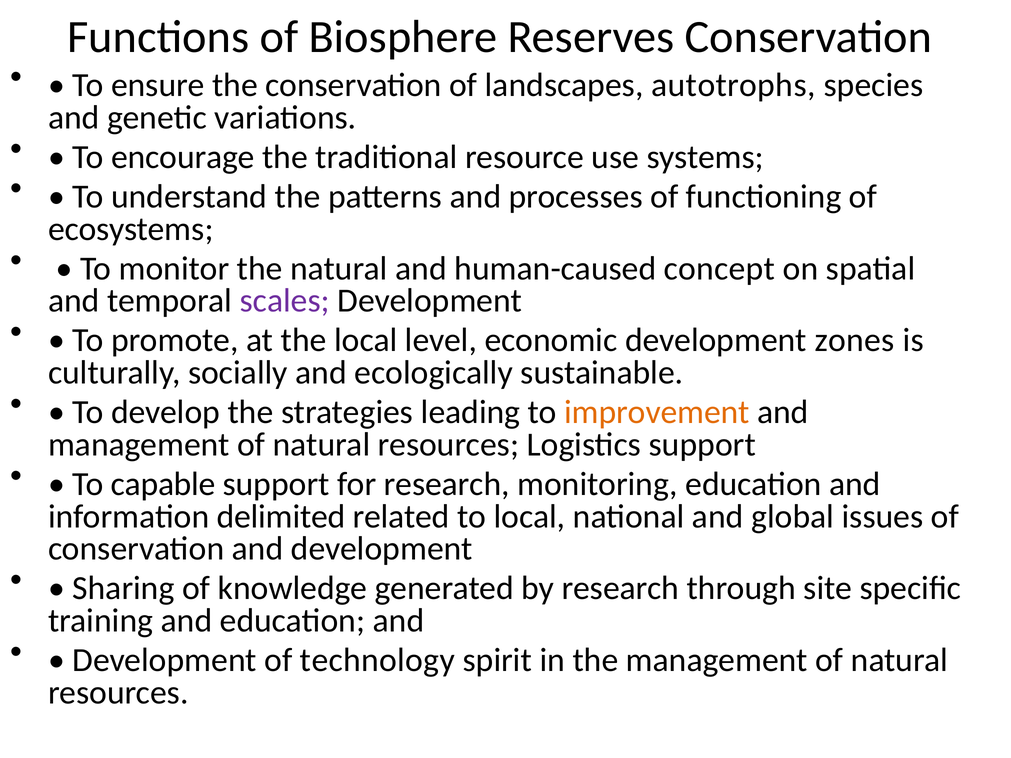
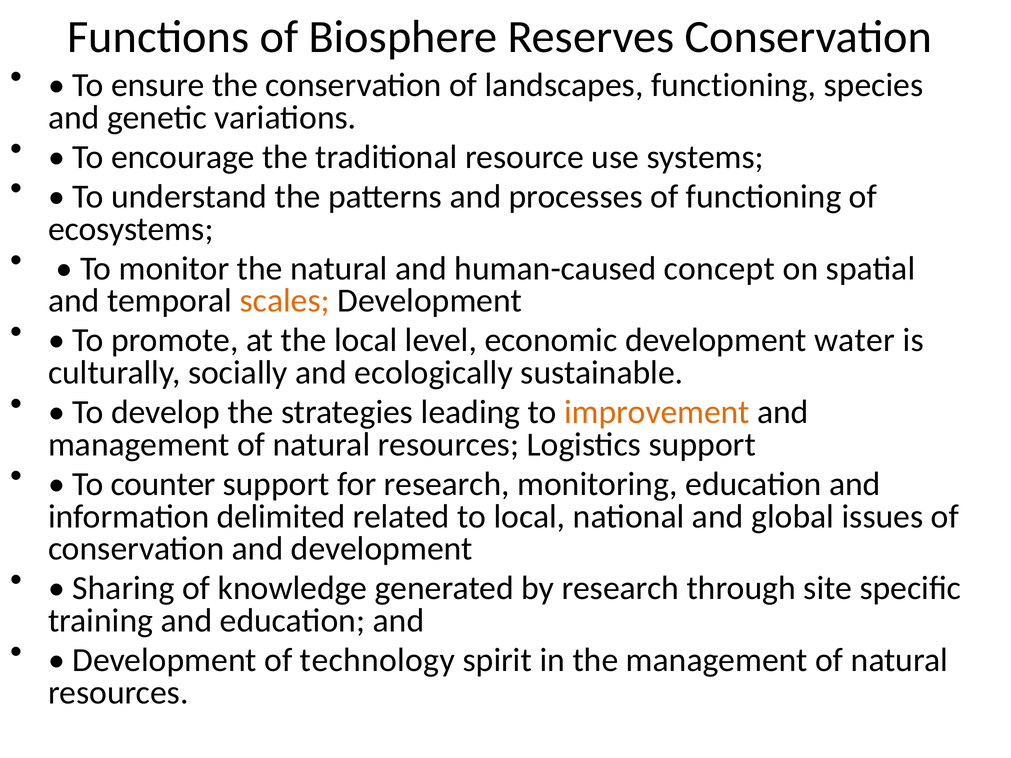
landscapes autotrophs: autotrophs -> functioning
scales colour: purple -> orange
zones: zones -> water
capable: capable -> counter
